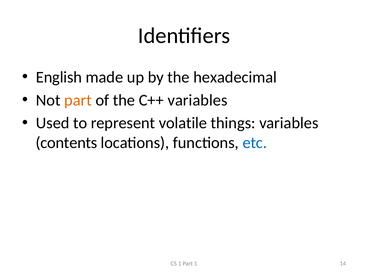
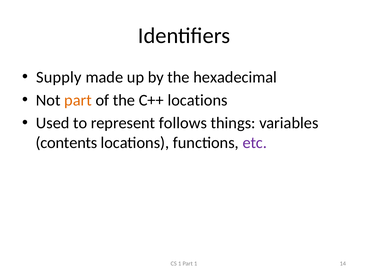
English: English -> Supply
C++ variables: variables -> locations
volatile: volatile -> follows
etc colour: blue -> purple
